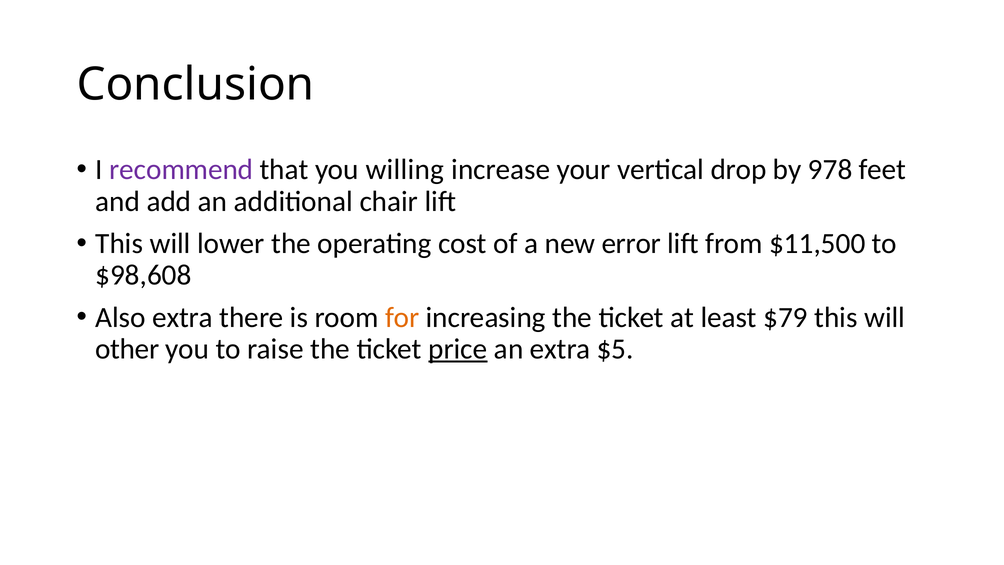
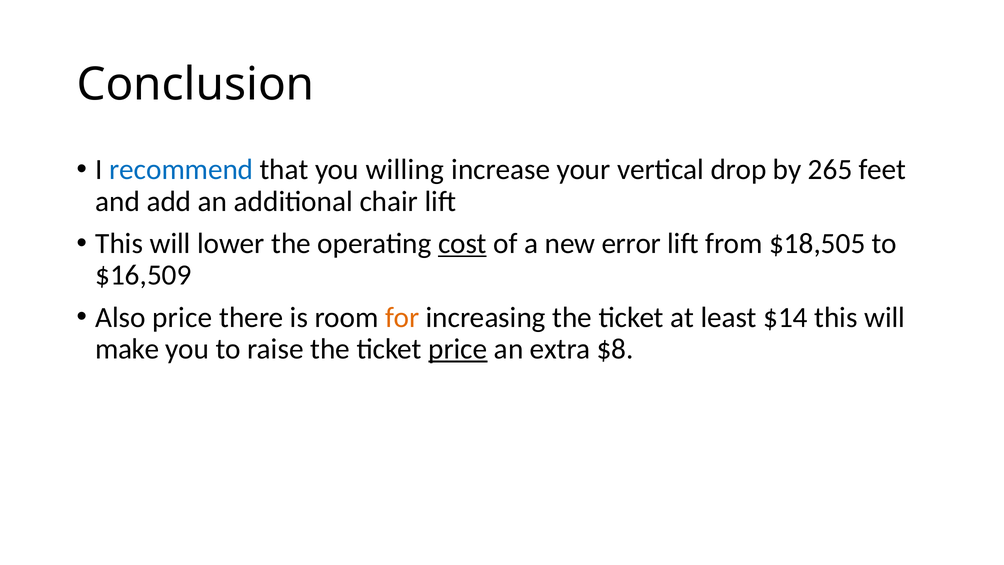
recommend colour: purple -> blue
978: 978 -> 265
cost underline: none -> present
$11,500: $11,500 -> $18,505
$98,608: $98,608 -> $16,509
Also extra: extra -> price
$79: $79 -> $14
other: other -> make
$5: $5 -> $8
